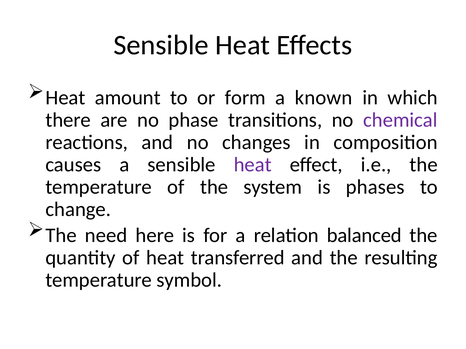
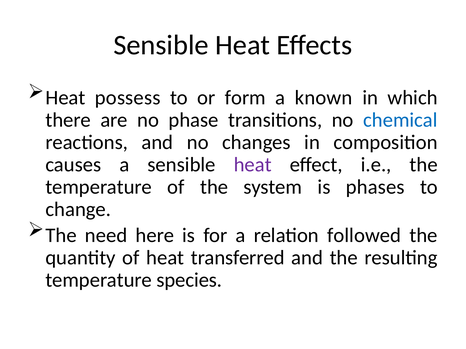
amount: amount -> possess
chemical colour: purple -> blue
balanced: balanced -> followed
symbol: symbol -> species
